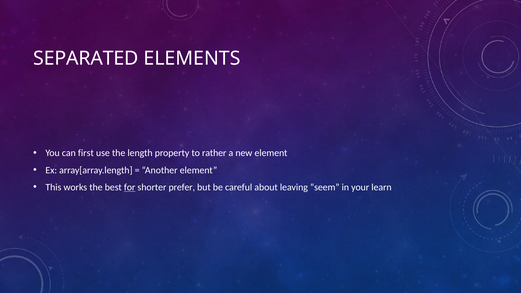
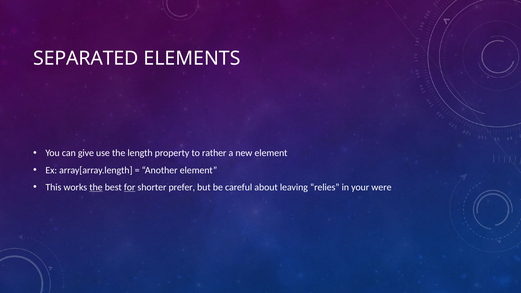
first: first -> give
the at (96, 187) underline: none -> present
seem: seem -> relies
learn: learn -> were
